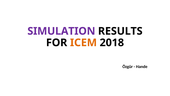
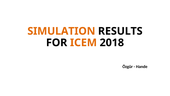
SIMULATION colour: purple -> orange
